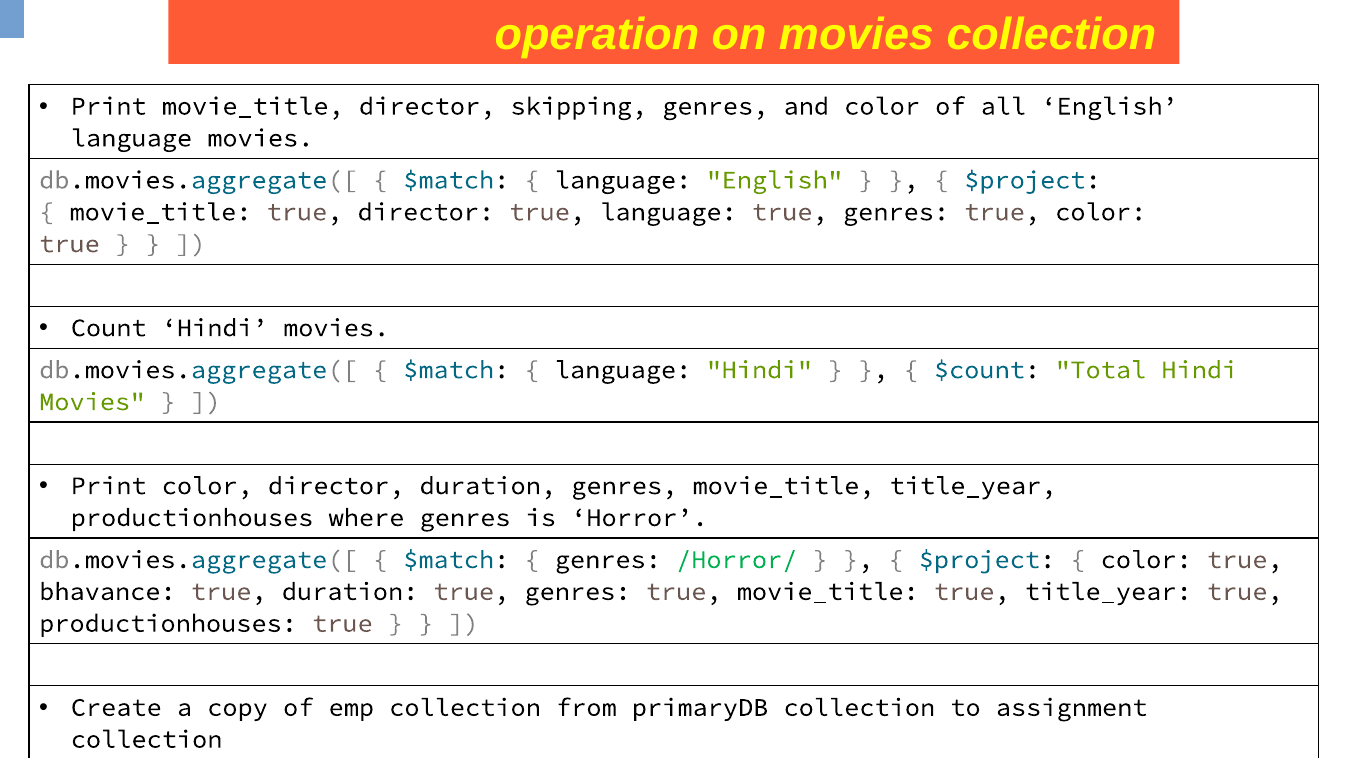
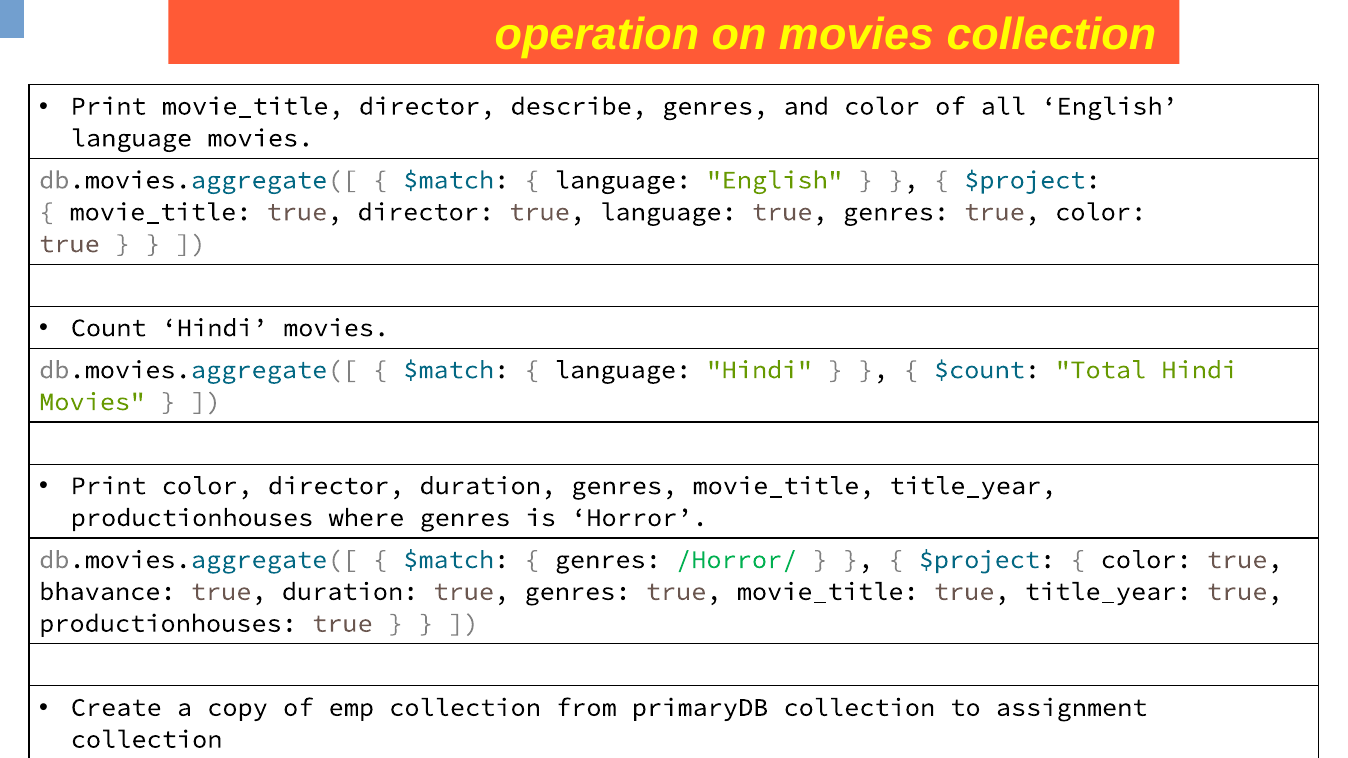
skipping: skipping -> describe
